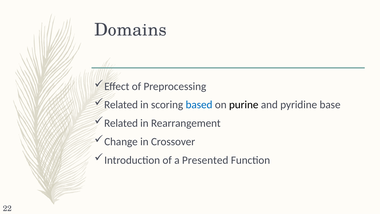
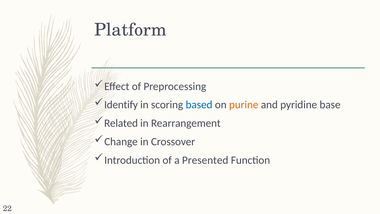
Domains: Domains -> Platform
Related at (121, 105): Related -> Identify
purine colour: black -> orange
